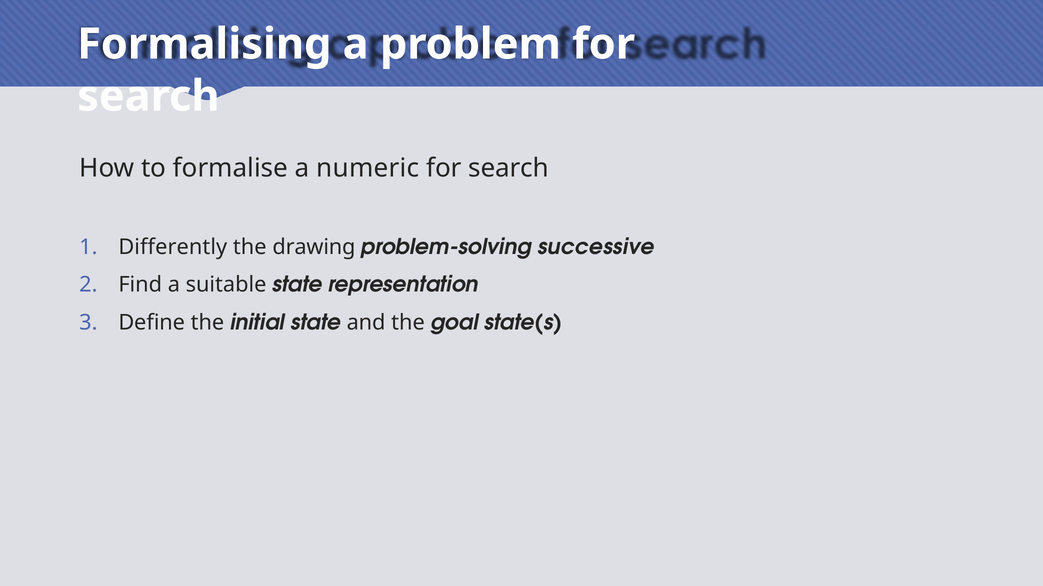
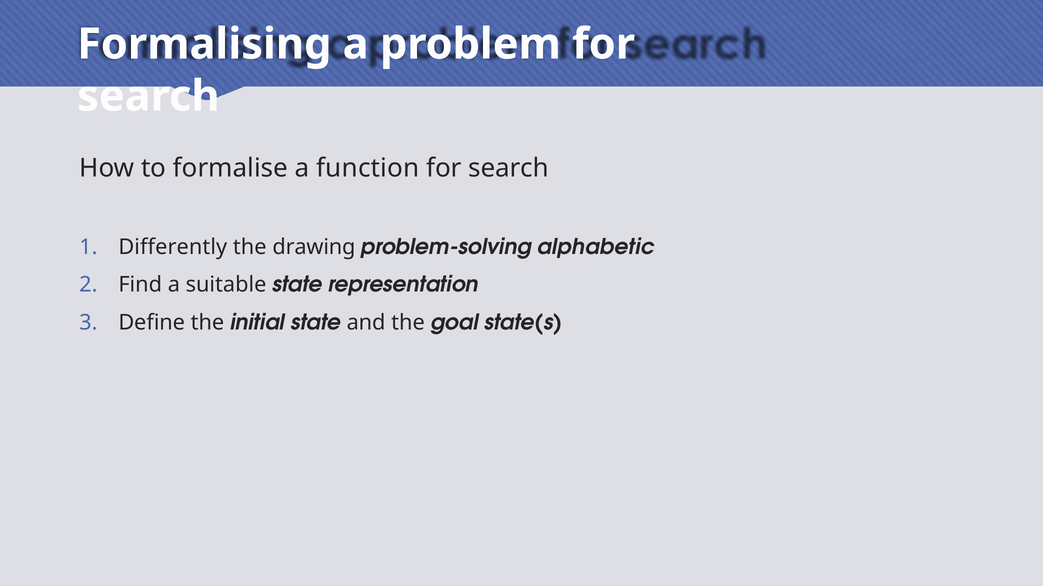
numeric: numeric -> function
successive: successive -> alphabetic
